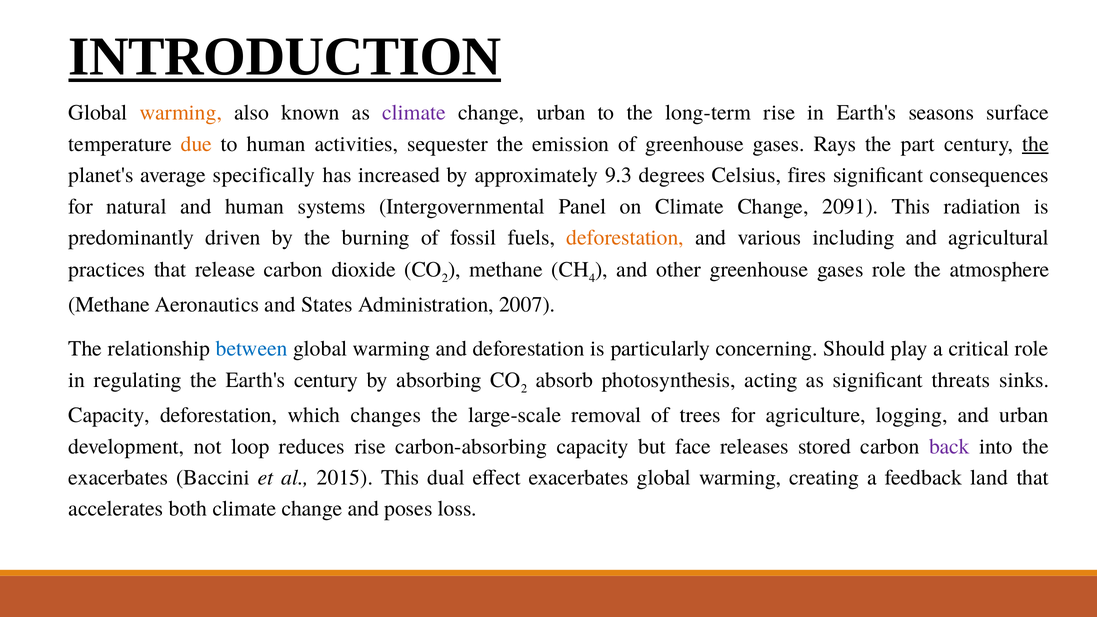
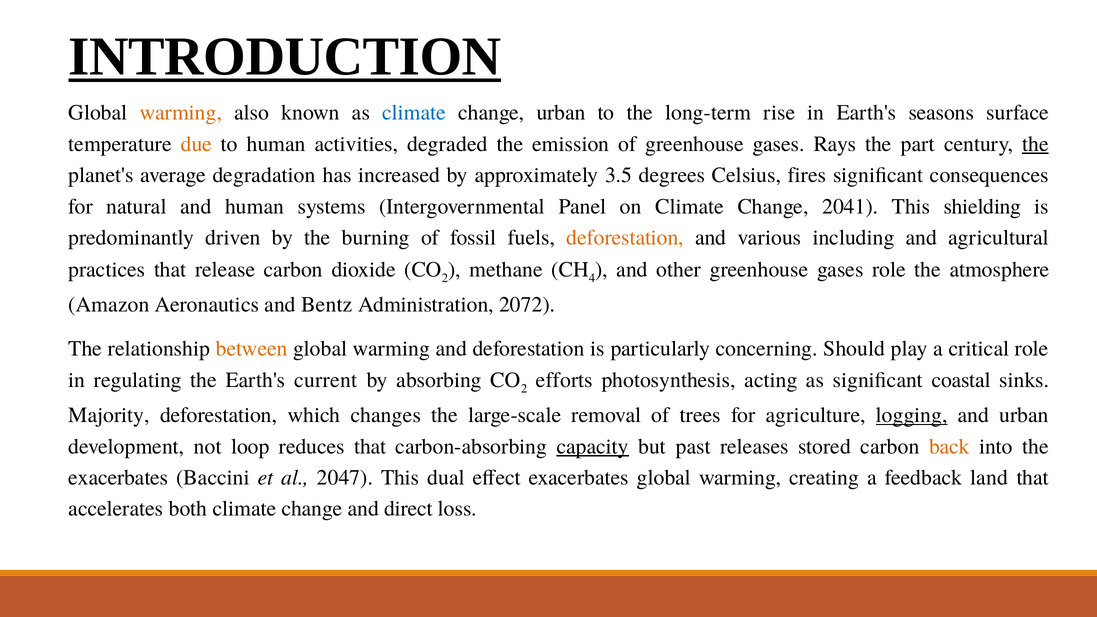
climate at (414, 113) colour: purple -> blue
sequester: sequester -> degraded
specifically: specifically -> degradation
9.3: 9.3 -> 3.5
2091: 2091 -> 2041
radiation: radiation -> shielding
Methane at (109, 304): Methane -> Amazon
States: States -> Bentz
2007: 2007 -> 2072
between colour: blue -> orange
Earth's century: century -> current
absorb: absorb -> efforts
threats: threats -> coastal
Capacity at (109, 415): Capacity -> Majority
logging underline: none -> present
reduces rise: rise -> that
capacity at (593, 446) underline: none -> present
face: face -> past
back colour: purple -> orange
2015: 2015 -> 2047
poses: poses -> direct
